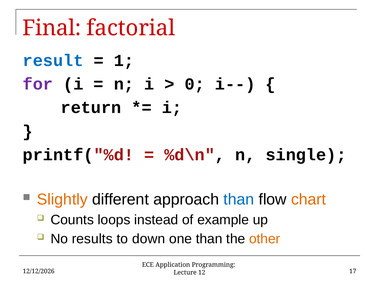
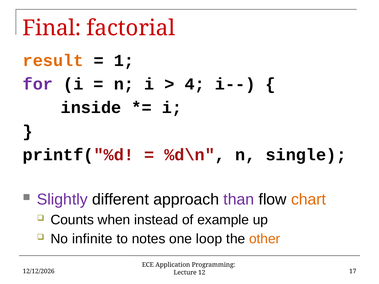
result colour: blue -> orange
0: 0 -> 4
return: return -> inside
Slightly colour: orange -> purple
than at (239, 200) colour: blue -> purple
loops: loops -> when
results: results -> infinite
down: down -> notes
one than: than -> loop
